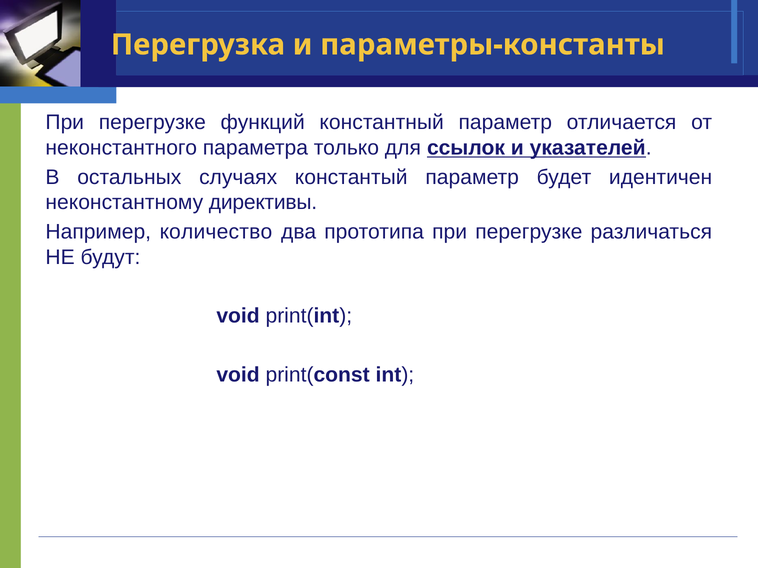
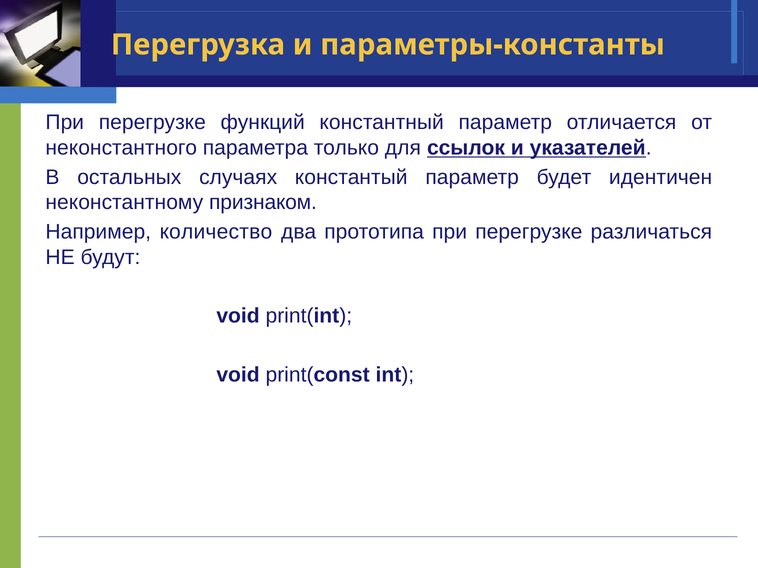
директивы: директивы -> признаком
